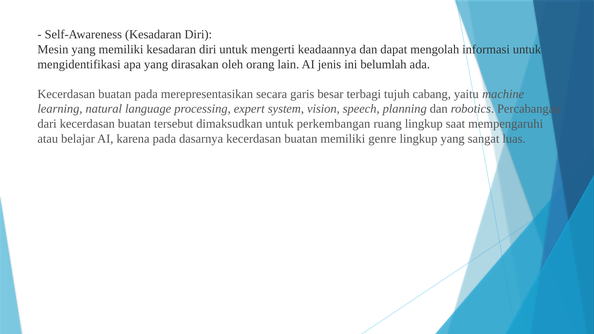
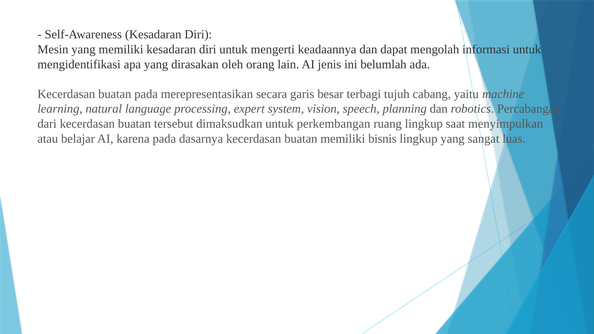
mempengaruhi: mempengaruhi -> menyimpulkan
genre: genre -> bisnis
